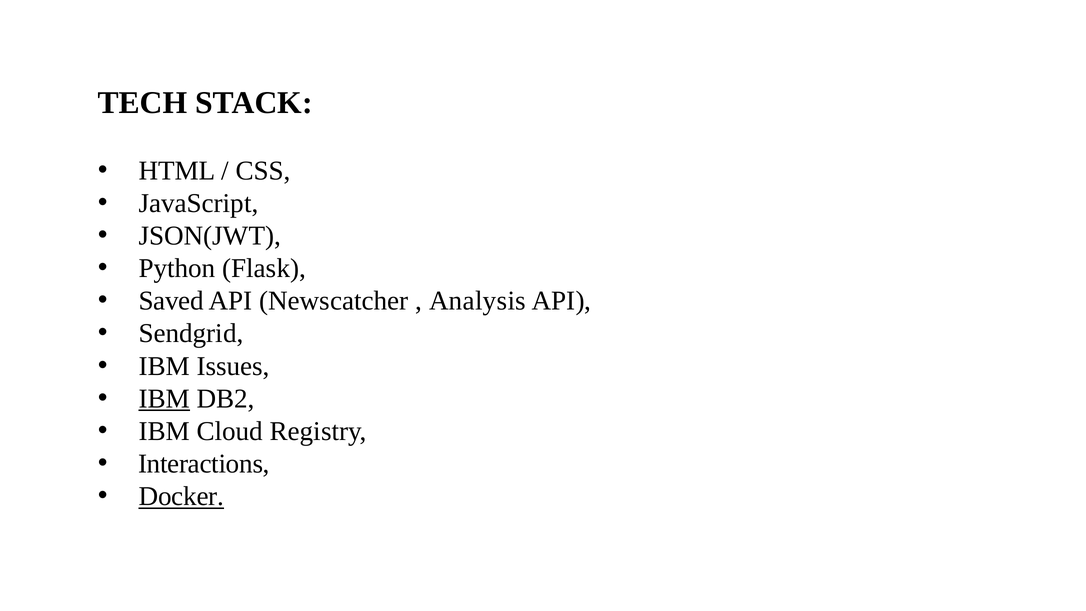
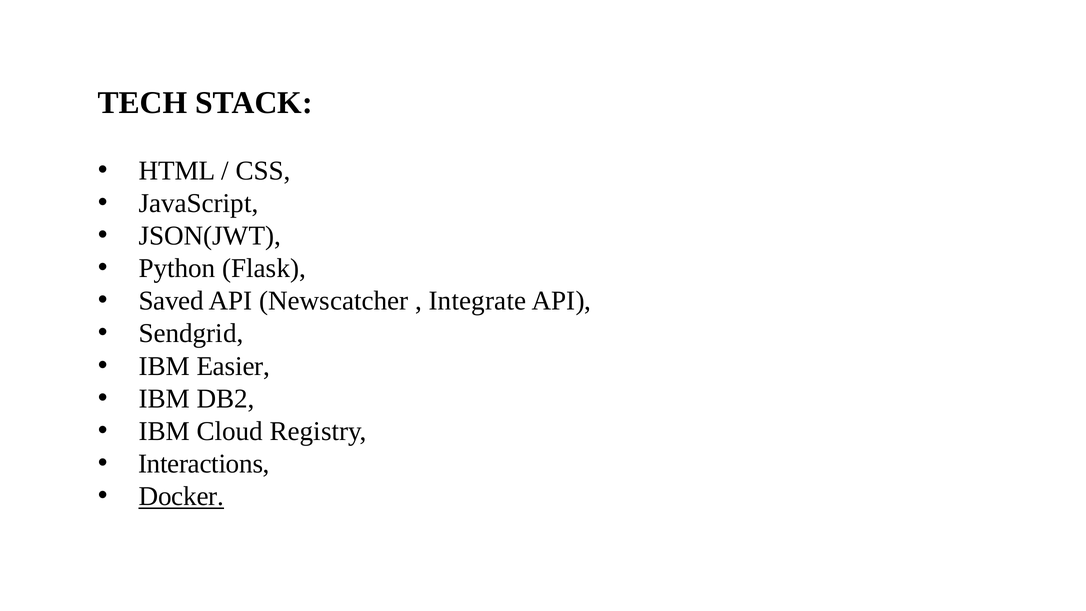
Analysis: Analysis -> Integrate
Issues: Issues -> Easier
IBM at (164, 399) underline: present -> none
